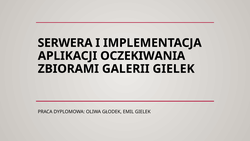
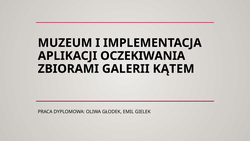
SERWERA: SERWERA -> MUZEUM
GALERII GIELEK: GIELEK -> KĄTEM
